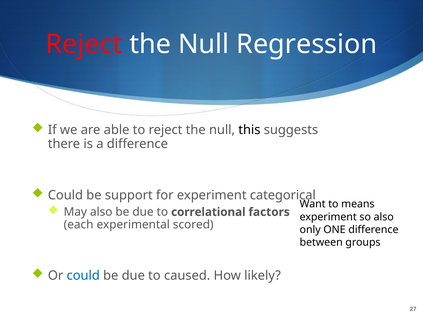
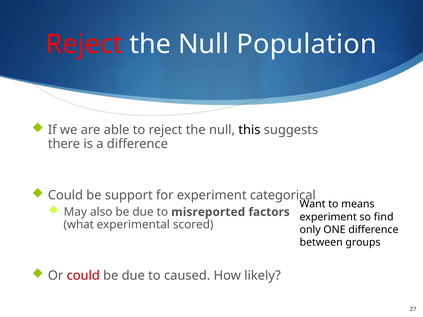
Regression: Regression -> Population
correlational: correlational -> misreported
so also: also -> find
each: each -> what
could at (83, 276) colour: blue -> red
